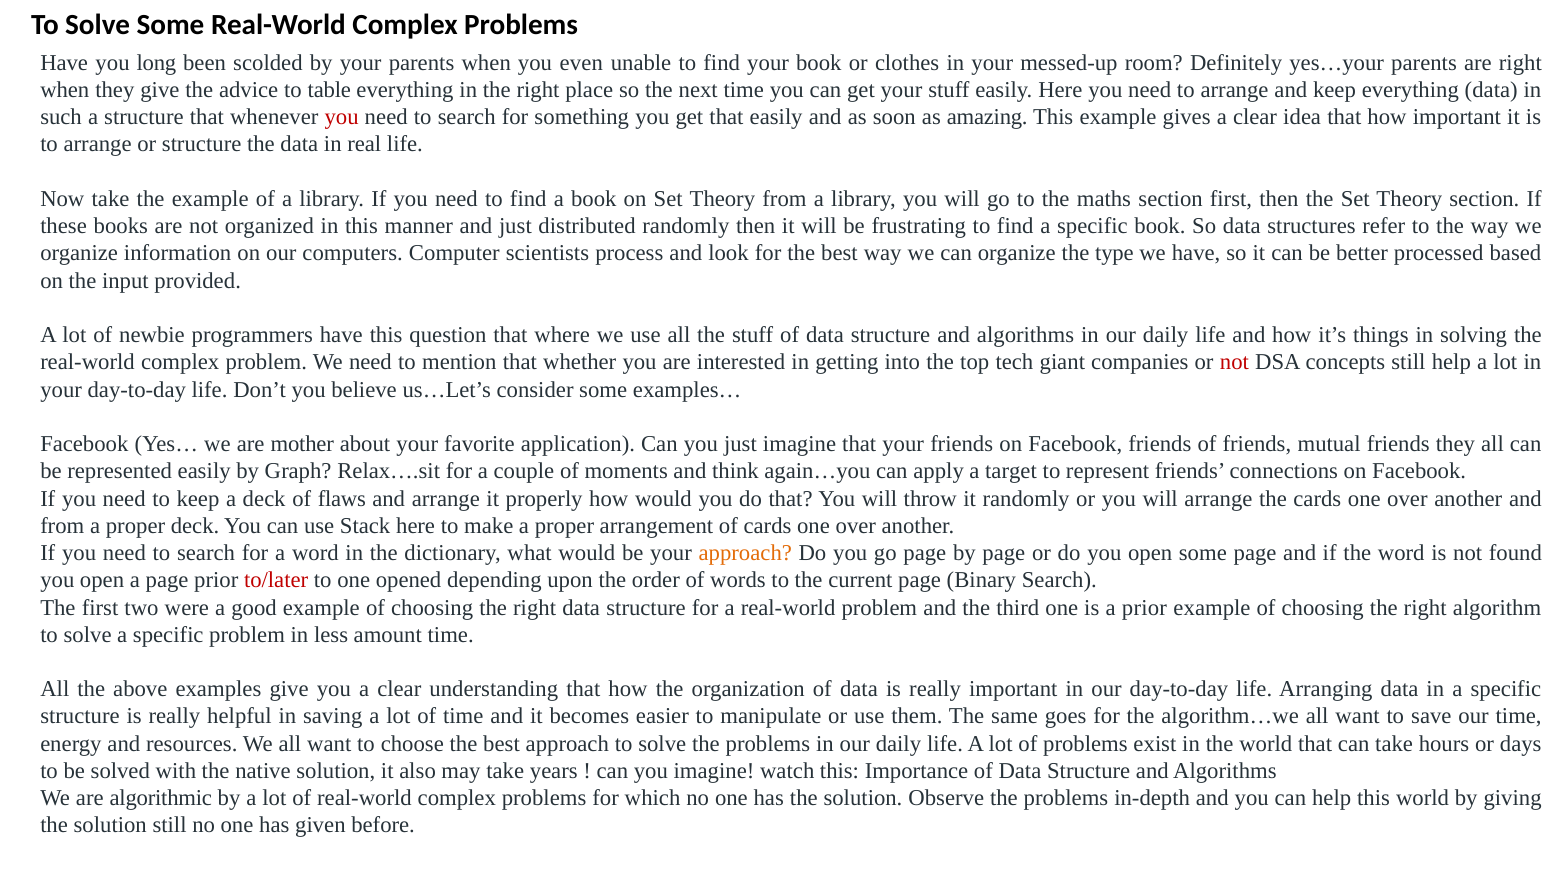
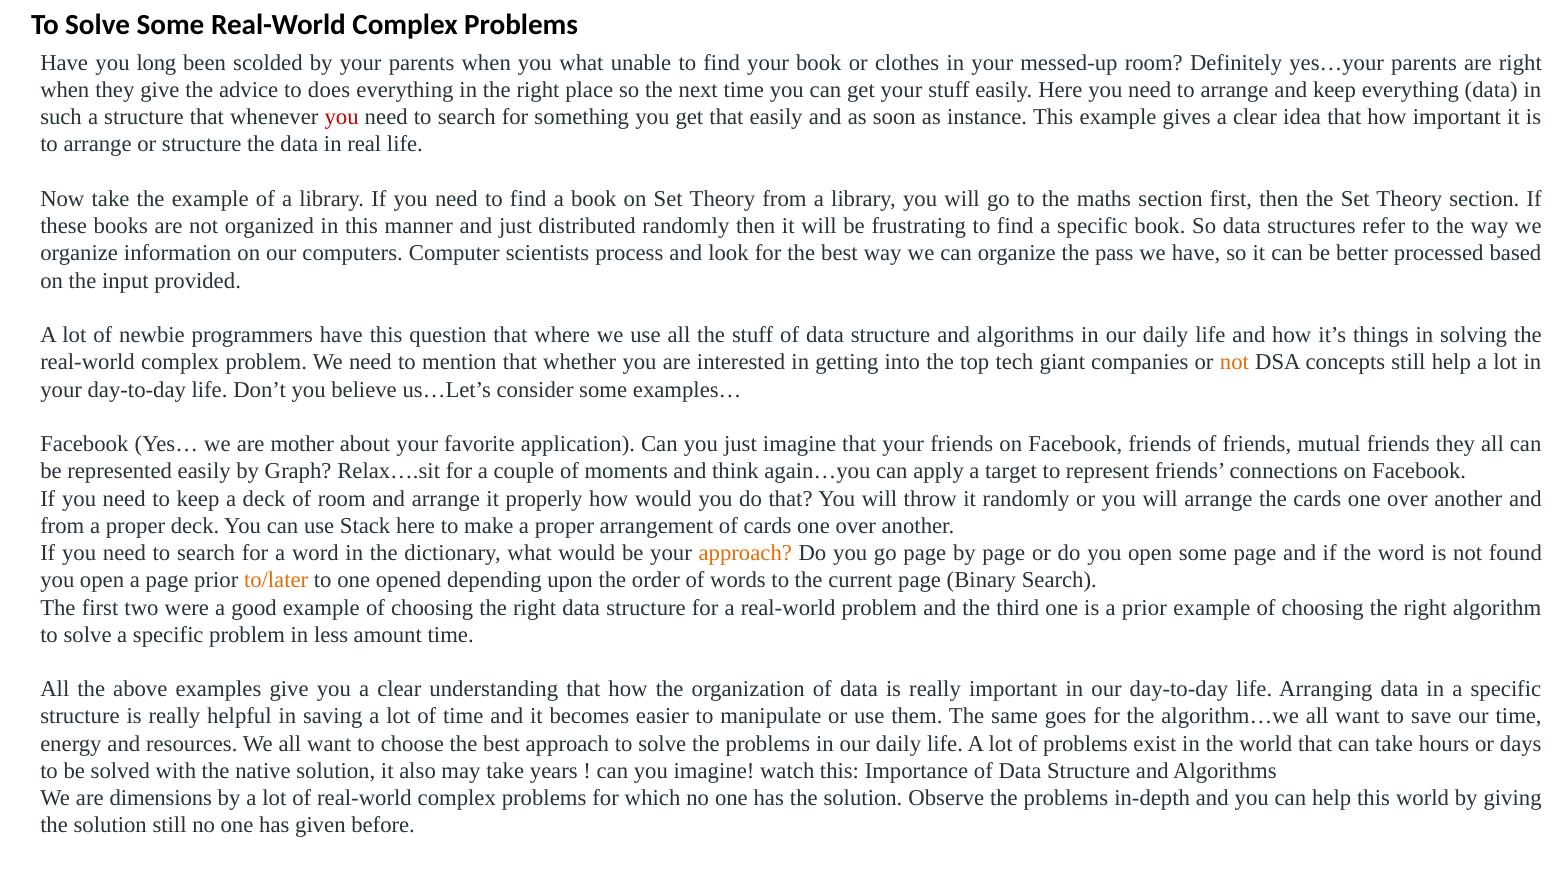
you even: even -> what
table: table -> does
amazing: amazing -> instance
type: type -> pass
not at (1234, 363) colour: red -> orange
of flaws: flaws -> room
to/later colour: red -> orange
algorithmic: algorithmic -> dimensions
